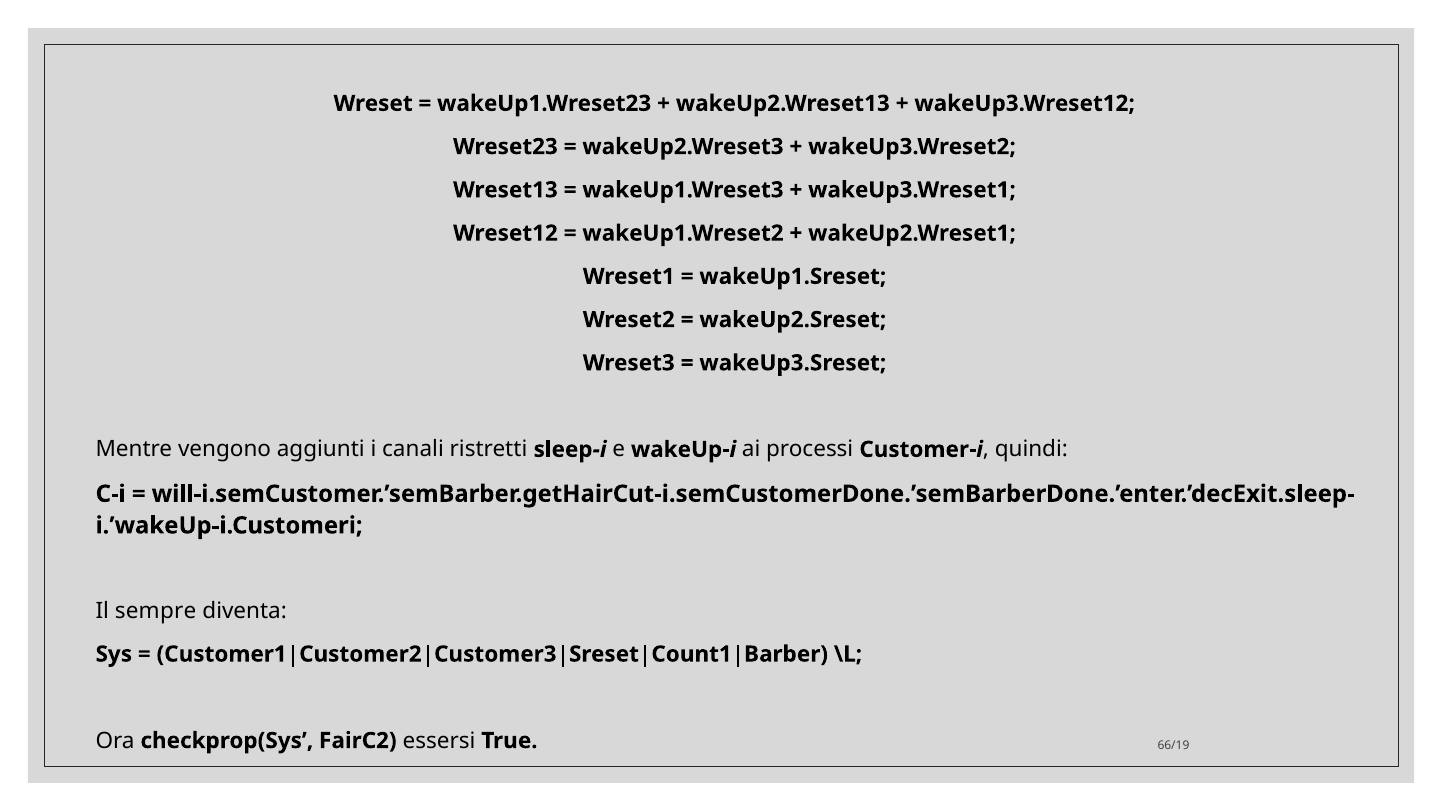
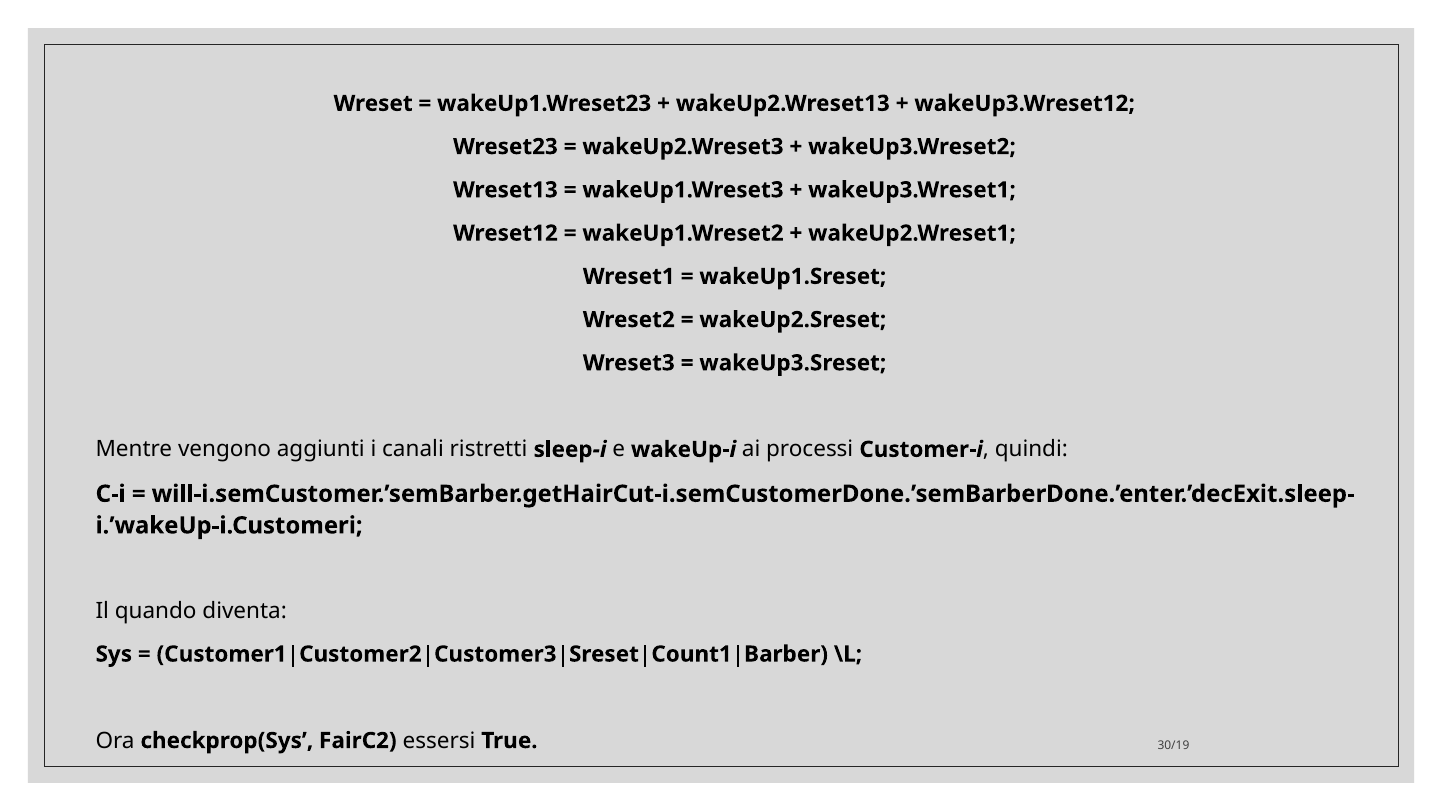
sempre: sempre -> quando
66/19: 66/19 -> 30/19
